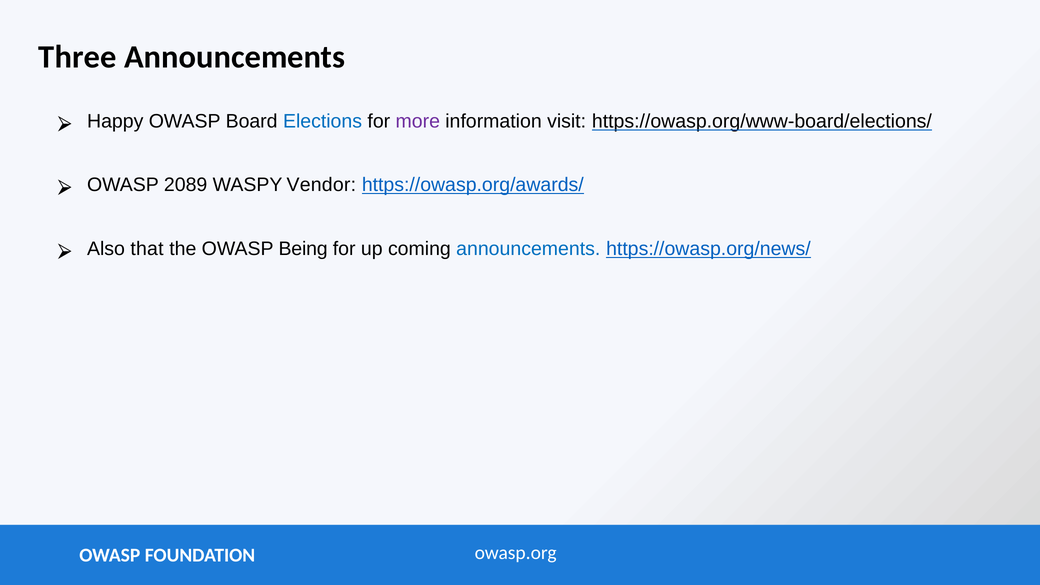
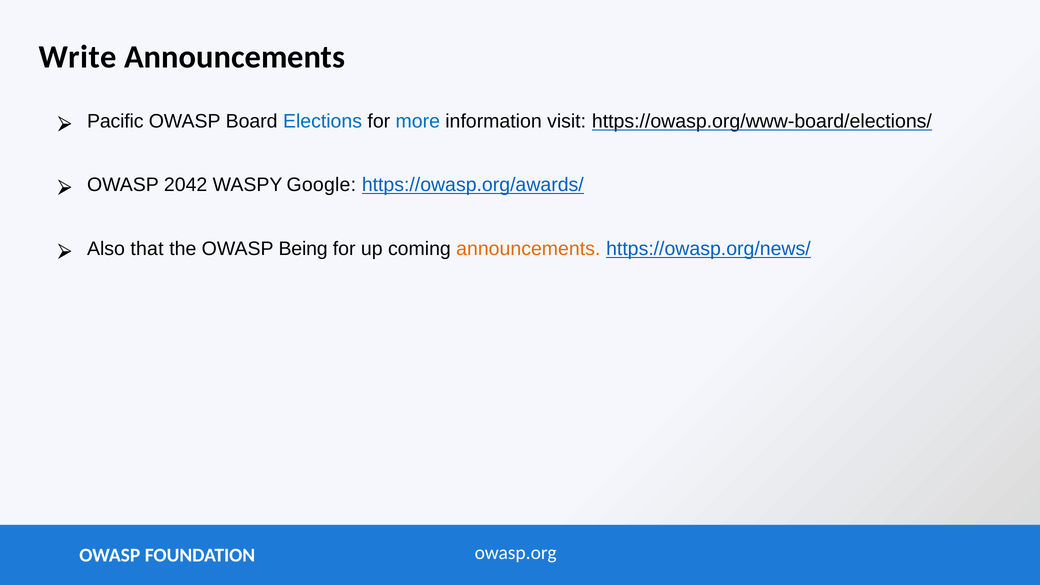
Three: Three -> Write
Happy: Happy -> Pacific
more colour: purple -> blue
2089: 2089 -> 2042
Vendor: Vendor -> Google
announcements at (528, 249) colour: blue -> orange
